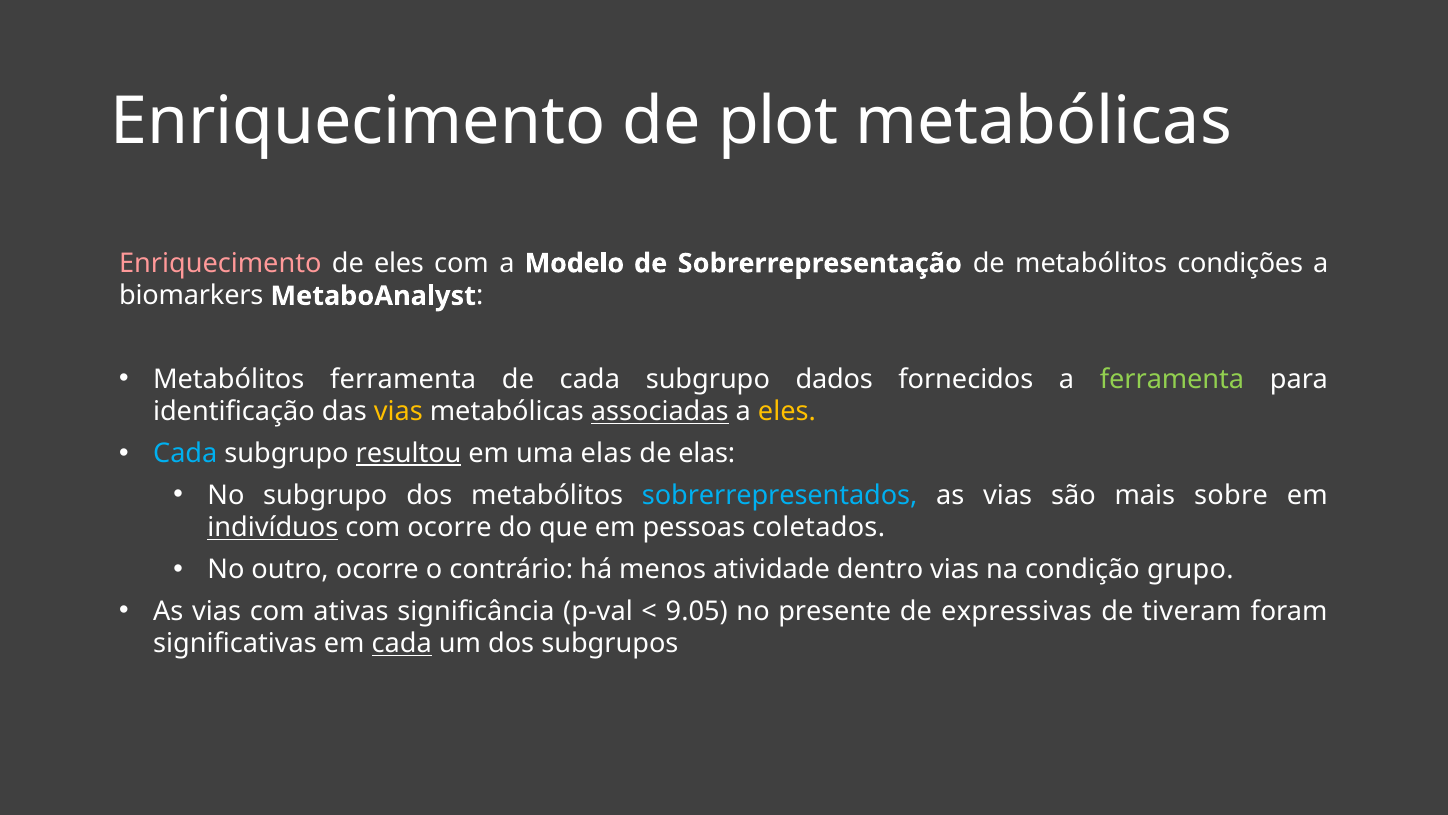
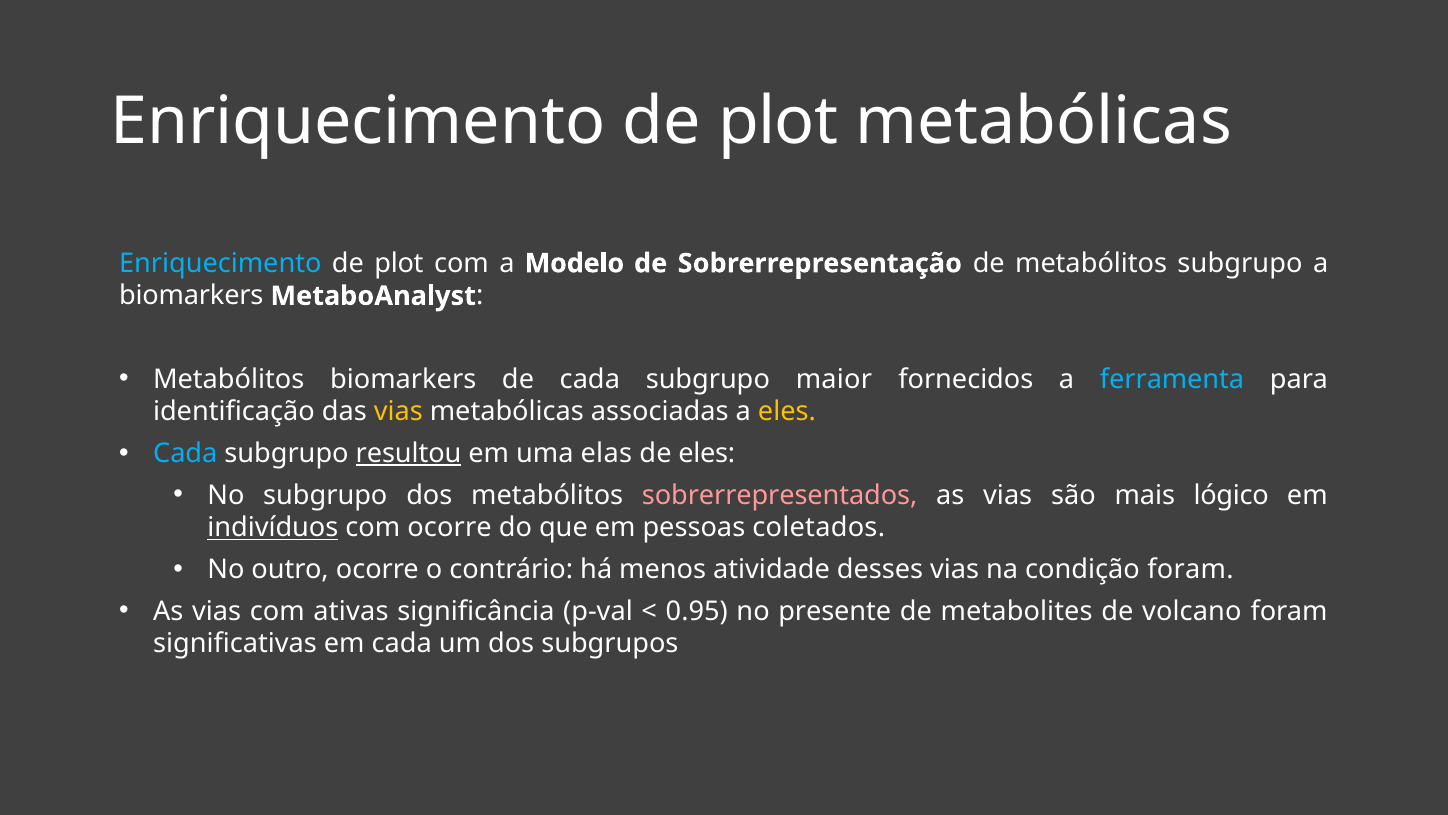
Enriquecimento at (220, 263) colour: pink -> light blue
eles at (399, 263): eles -> plot
metabólitos condições: condições -> subgrupo
Metabólitos ferramenta: ferramenta -> biomarkers
dados: dados -> maior
ferramenta at (1172, 379) colour: light green -> light blue
associadas underline: present -> none
de elas: elas -> eles
sobrerrepresentados colour: light blue -> pink
sobre: sobre -> lógico
dentro: dentro -> desses
condição grupo: grupo -> foram
9.05: 9.05 -> 0.95
expressivas: expressivas -> metabolites
tiveram: tiveram -> volcano
cada at (402, 643) underline: present -> none
